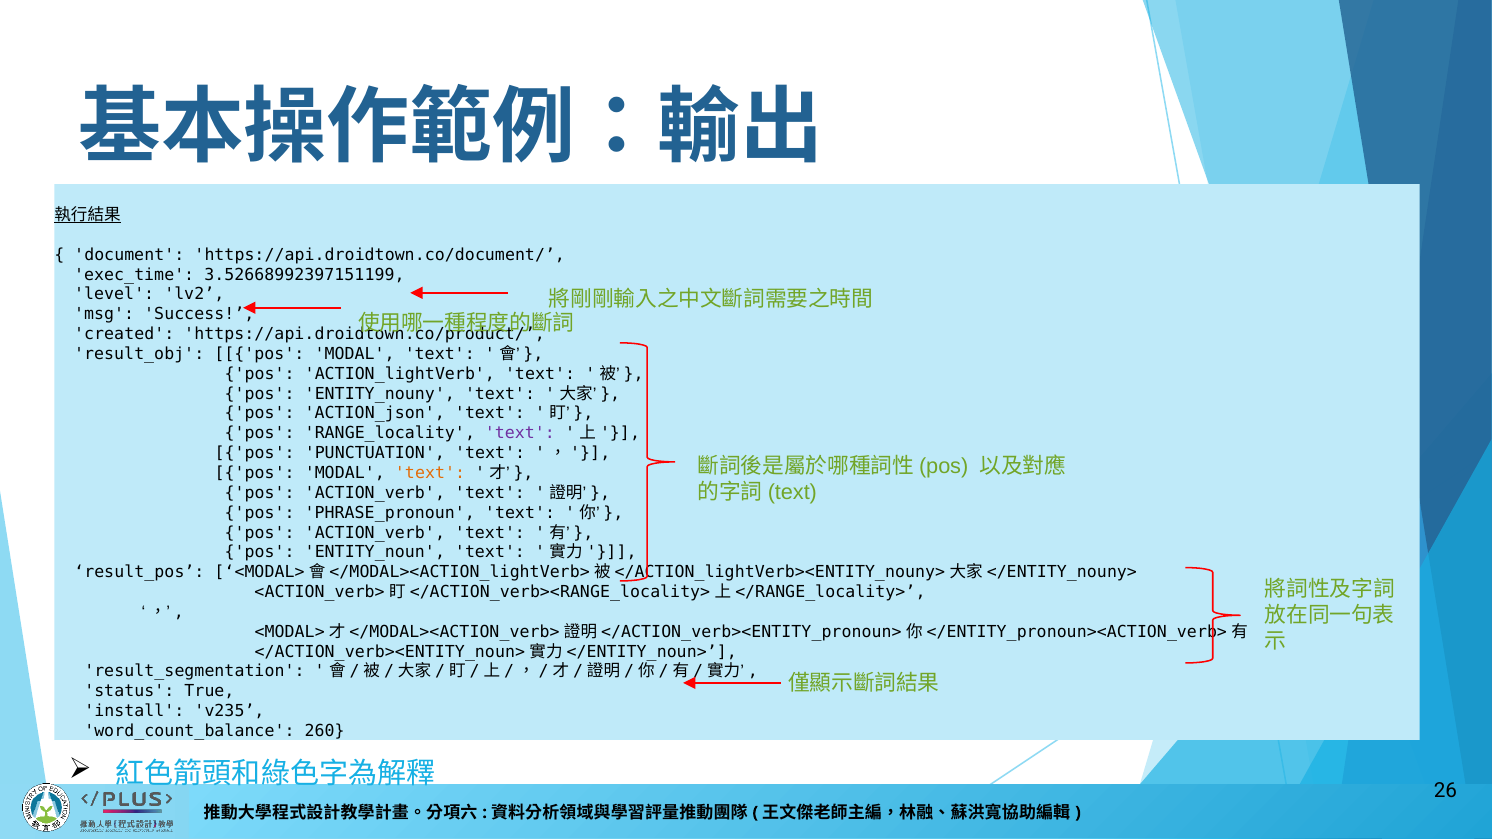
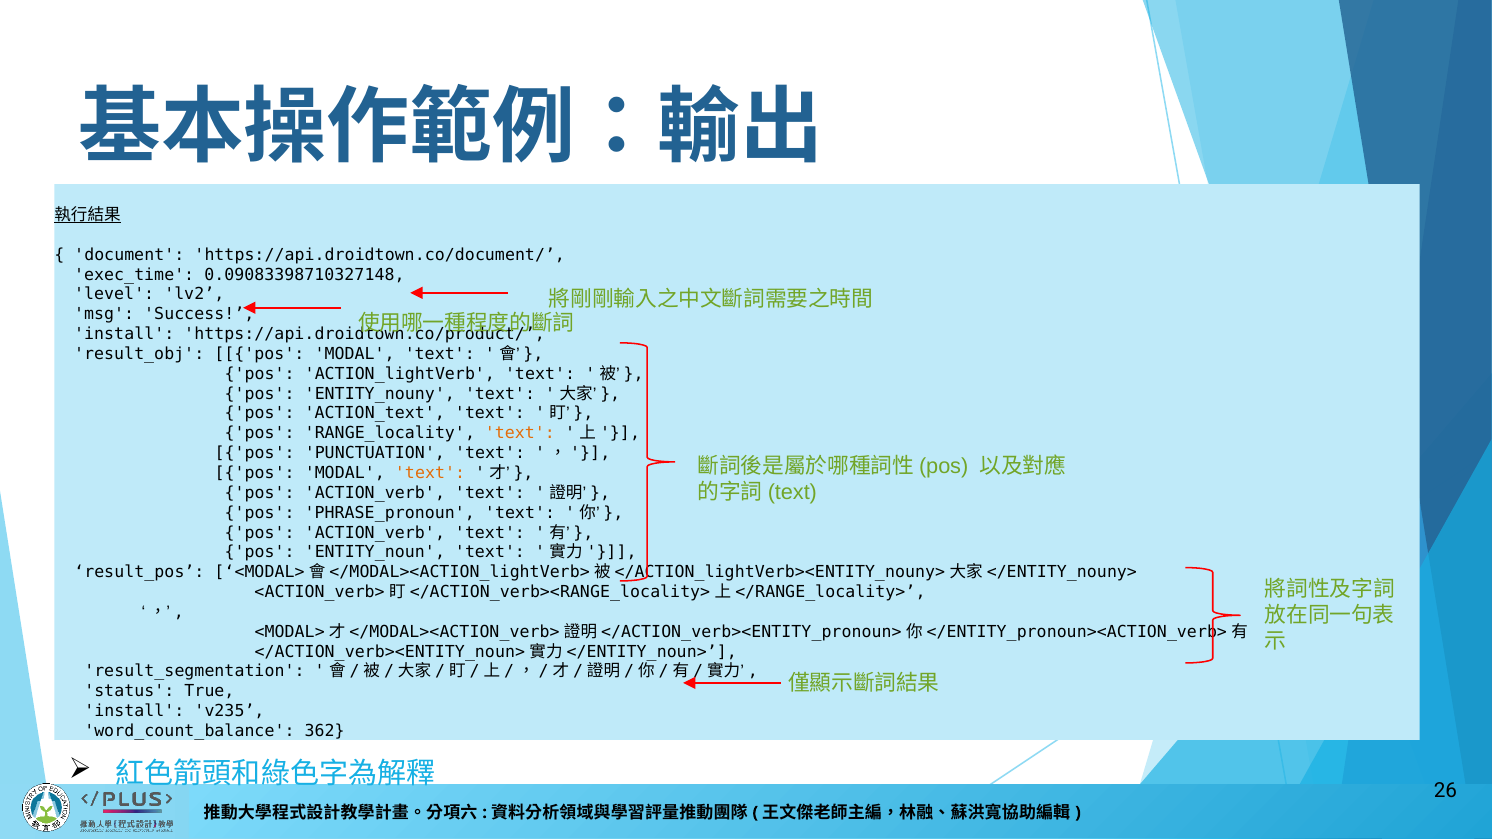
3.52668992397151199: 3.52668992397151199 -> 0.09083398710327148
created at (124, 334): created -> install
ACTION_json: ACTION_json -> ACTION_text
text at (520, 433) colour: purple -> orange
260: 260 -> 362
